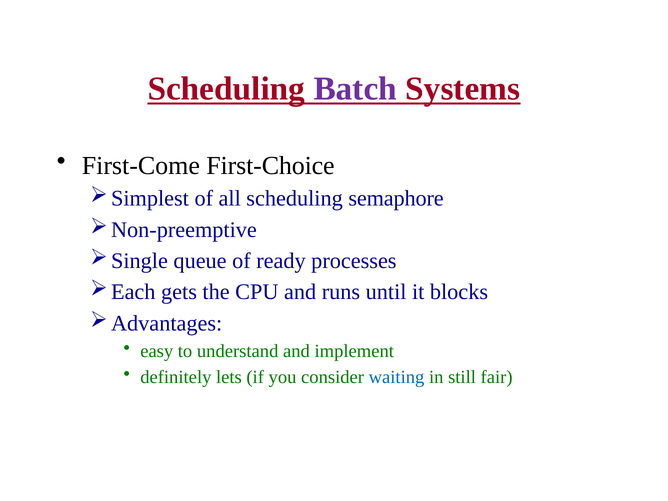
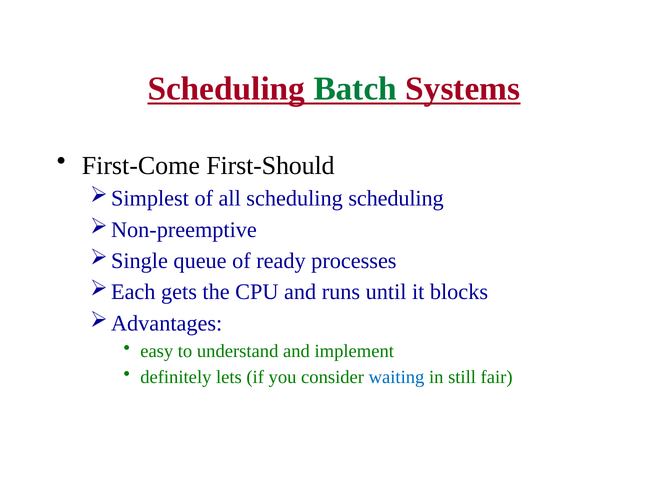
Batch colour: purple -> green
First-Choice: First-Choice -> First-Should
scheduling semaphore: semaphore -> scheduling
